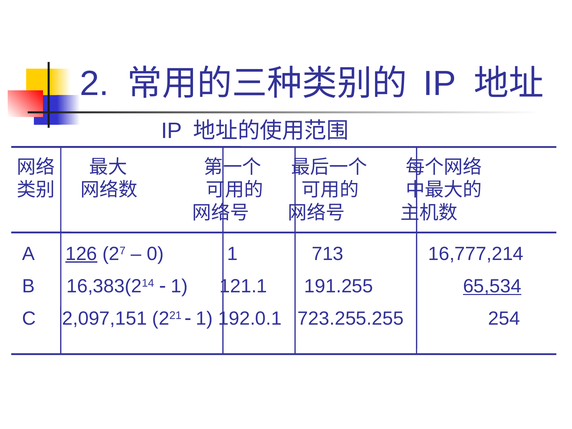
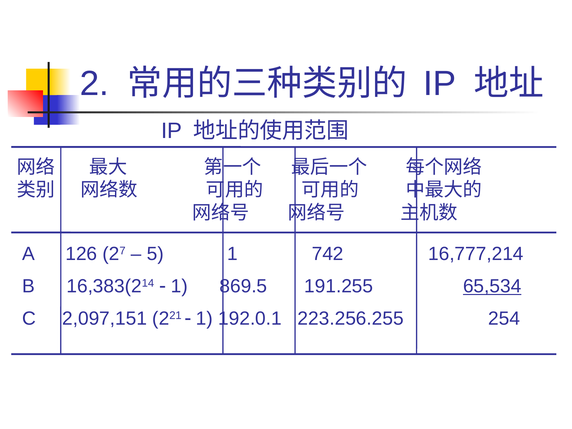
126 underline: present -> none
0: 0 -> 5
713: 713 -> 742
121.1: 121.1 -> 869.5
723.255.255: 723.255.255 -> 223.256.255
